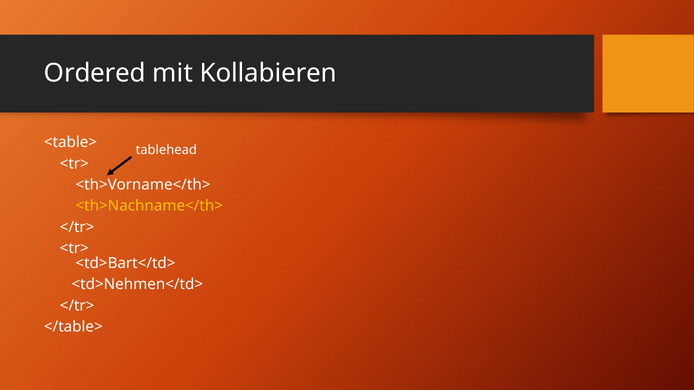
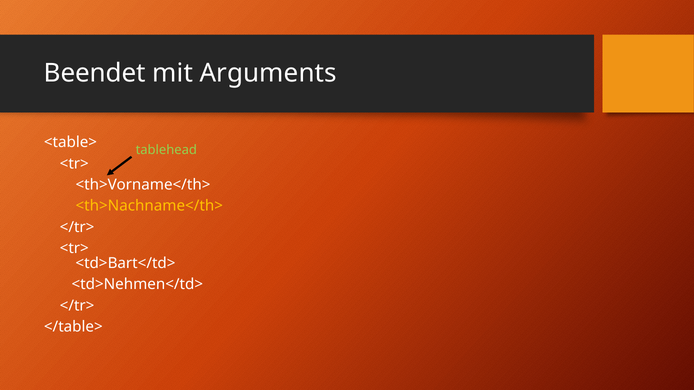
Ordered: Ordered -> Beendet
Kollabieren: Kollabieren -> Arguments
tablehead colour: white -> light green
